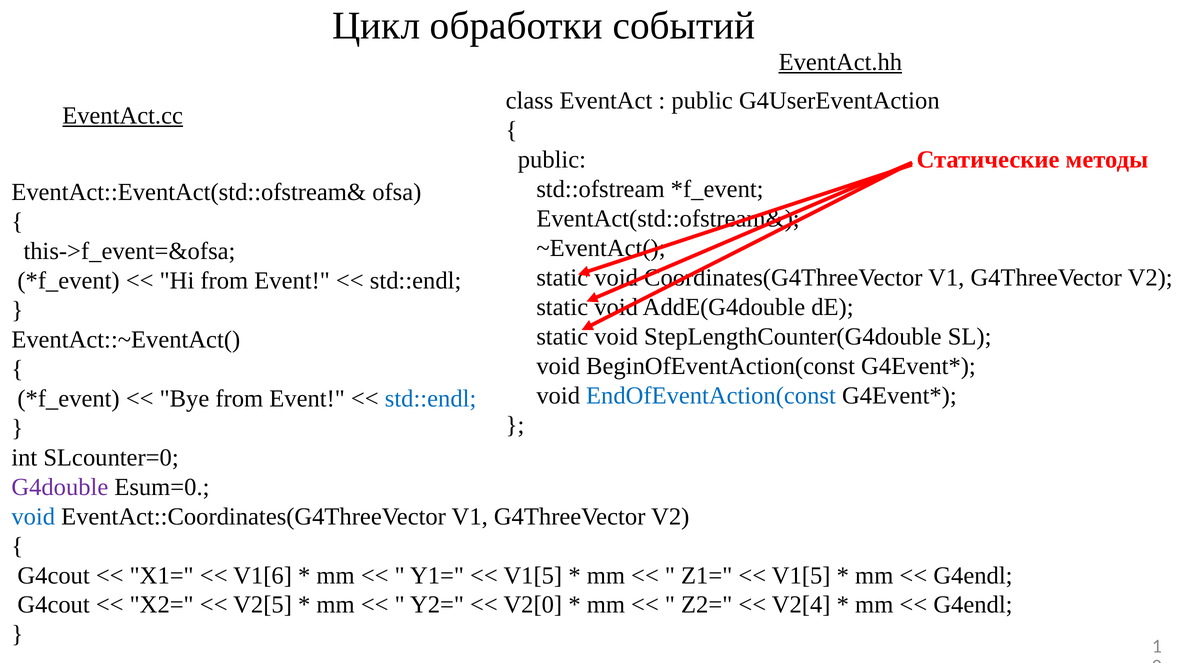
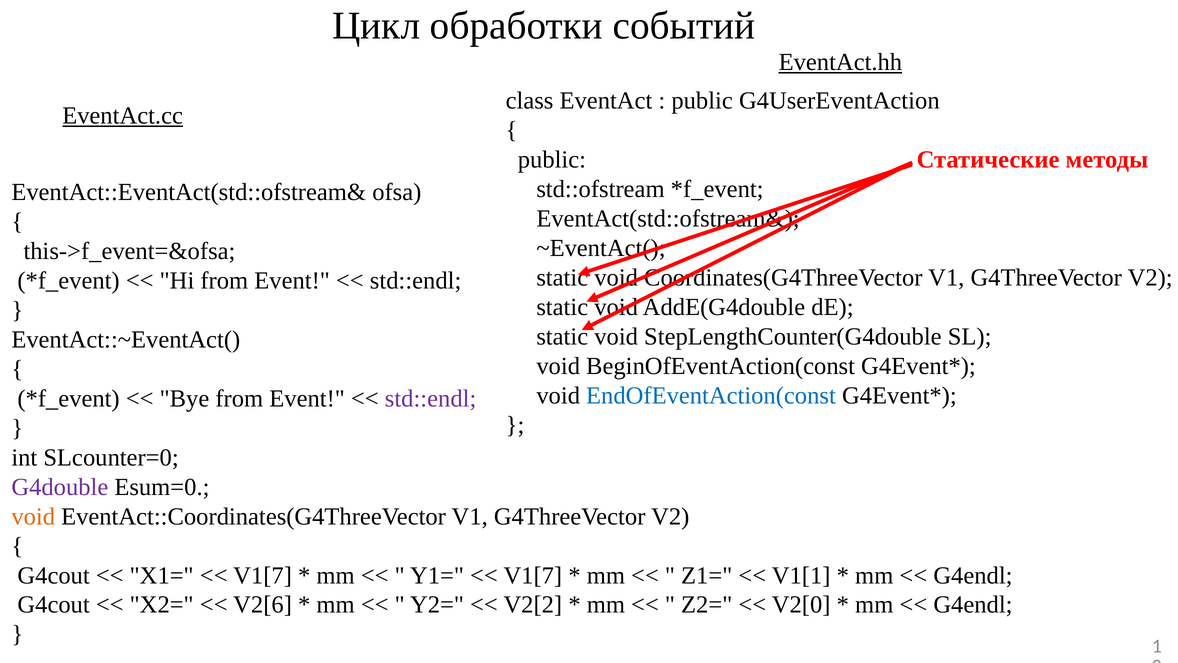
std::endl at (431, 398) colour: blue -> purple
void at (33, 516) colour: blue -> orange
V1[6 at (263, 575): V1[6 -> V1[7
V1[5 at (533, 575): V1[5 -> V1[7
V1[5 at (801, 575): V1[5 -> V1[1
V2[5: V2[5 -> V2[6
V2[0: V2[0 -> V2[2
V2[4: V2[4 -> V2[0
